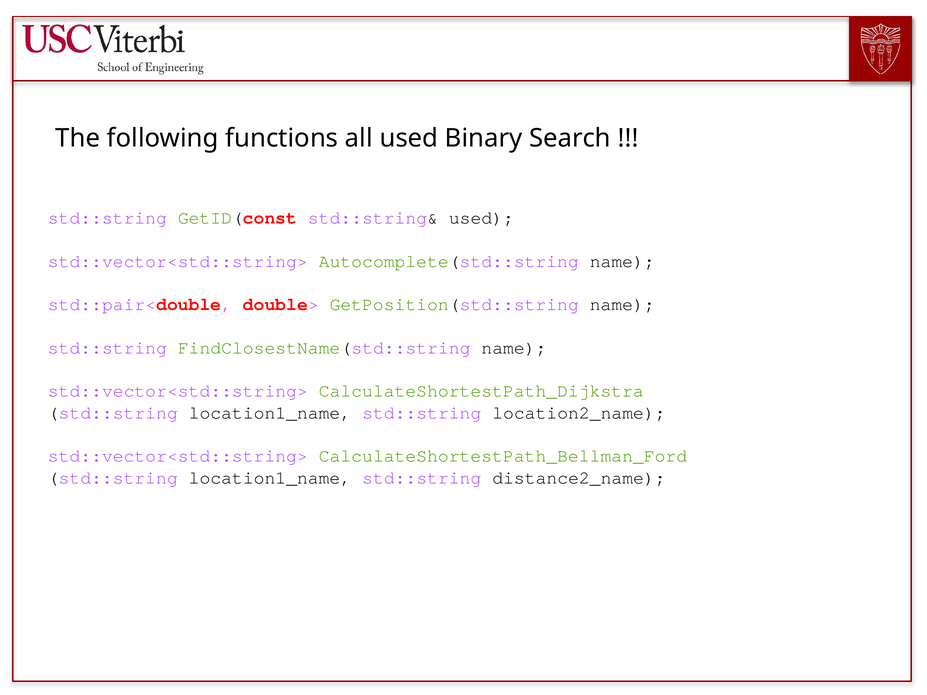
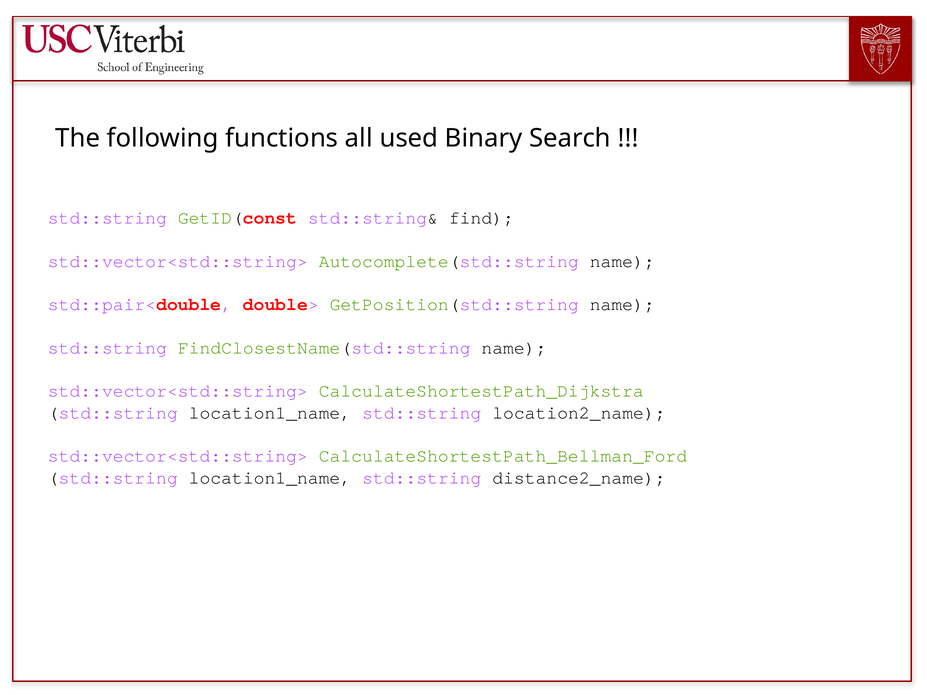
std::string& used: used -> find
